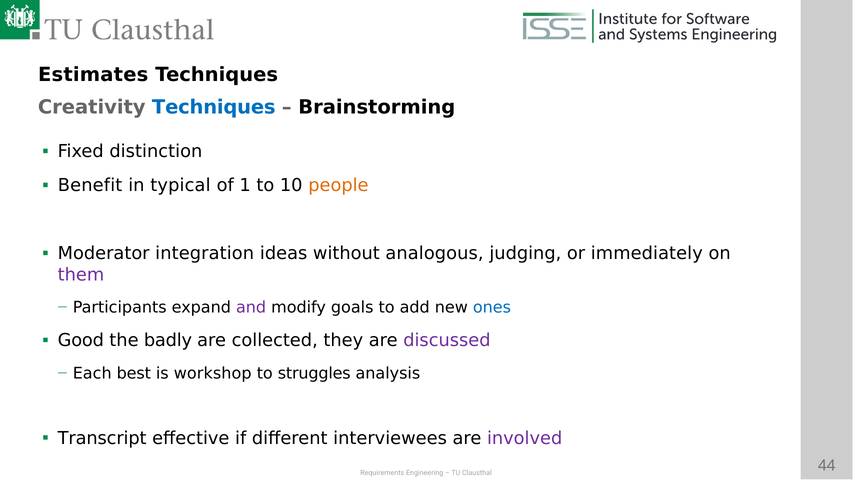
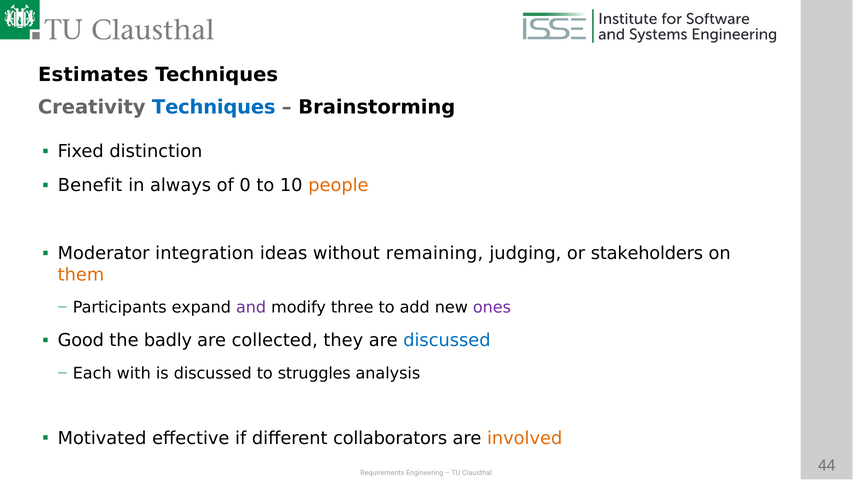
typical: typical -> always
1: 1 -> 0
analogous: analogous -> remaining
immediately: immediately -> stakeholders
them colour: purple -> orange
goals: goals -> three
ones colour: blue -> purple
discussed at (447, 340) colour: purple -> blue
best: best -> with
is workshop: workshop -> discussed
Transcript: Transcript -> Motivated
interviewees: interviewees -> collaborators
involved colour: purple -> orange
